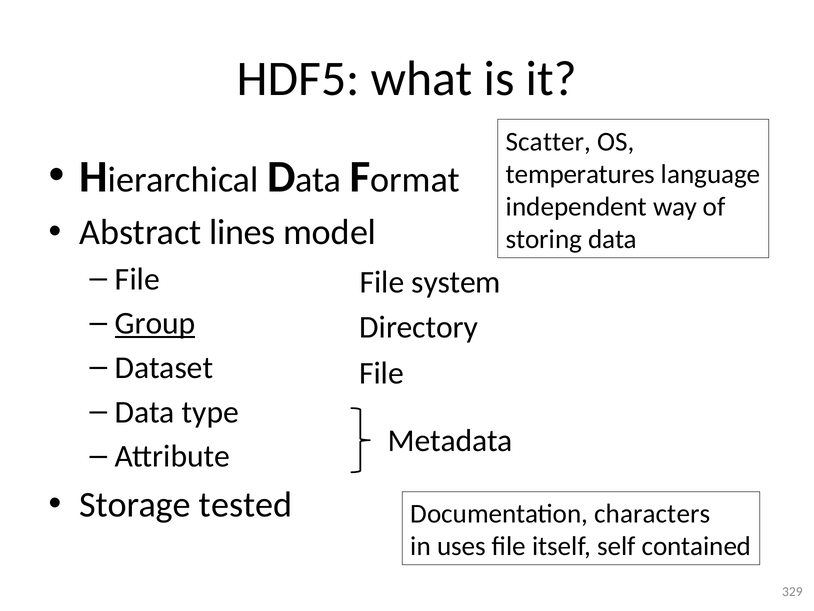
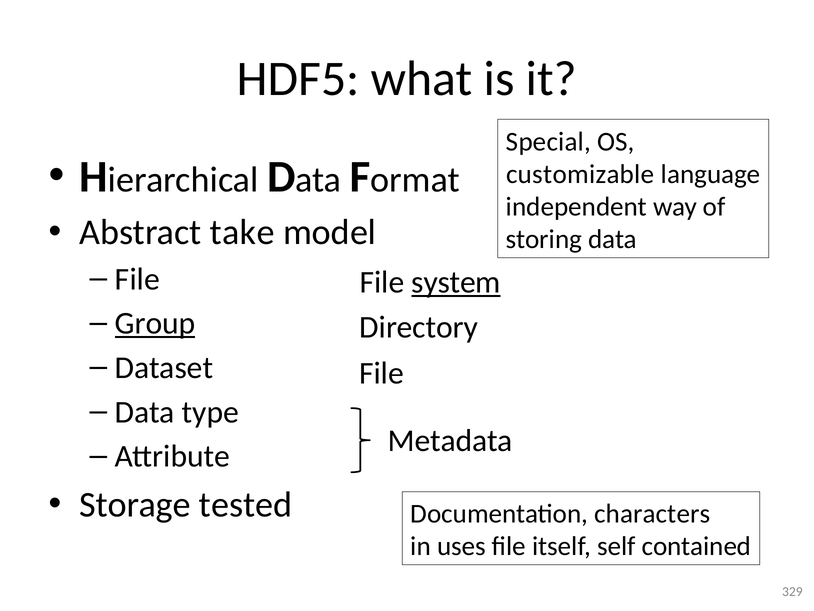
Scatter: Scatter -> Special
temperatures: temperatures -> customizable
lines: lines -> take
system underline: none -> present
